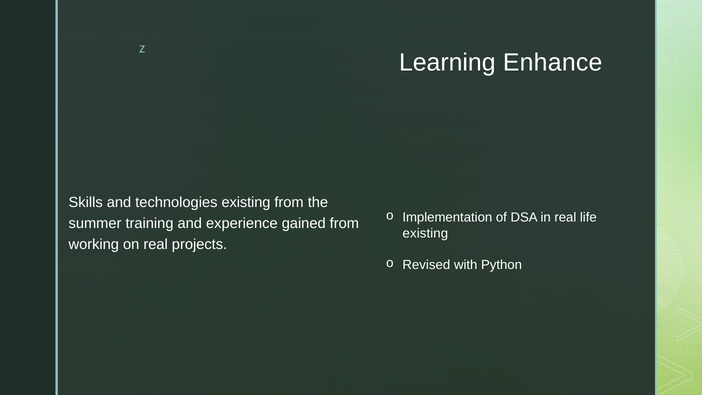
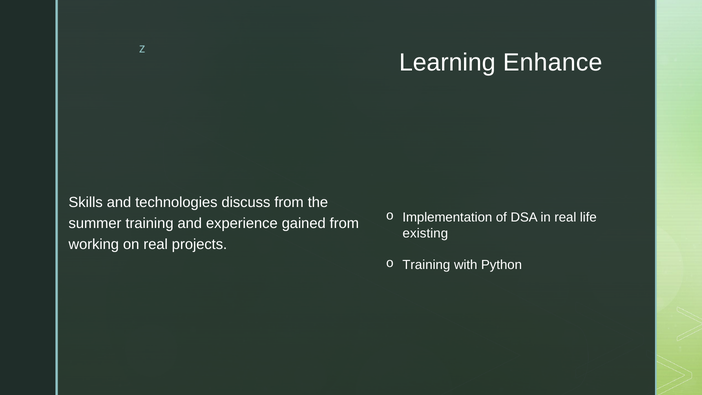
technologies existing: existing -> discuss
Revised at (426, 265): Revised -> Training
